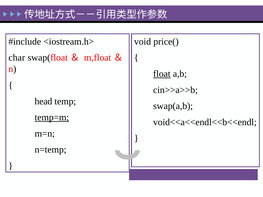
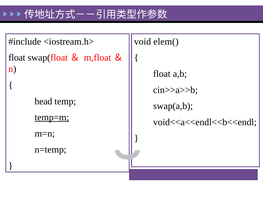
price(: price( -> elem(
char at (17, 58): char -> float
float at (162, 74) underline: present -> none
